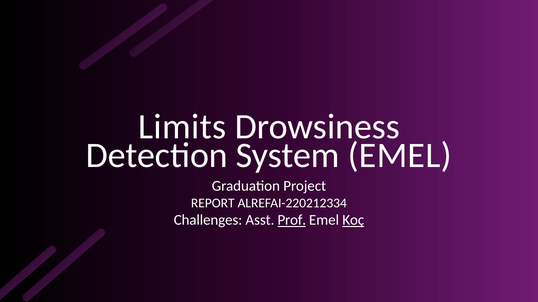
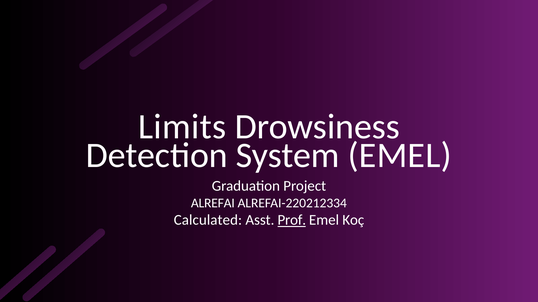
REPORT: REPORT -> ALREFAI
Challenges: Challenges -> Calculated
Koç underline: present -> none
